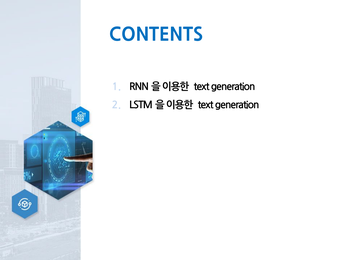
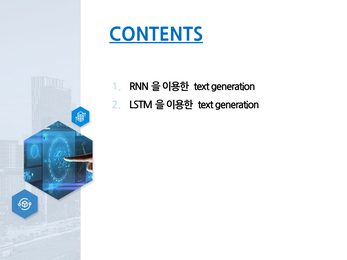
CONTENTS underline: none -> present
